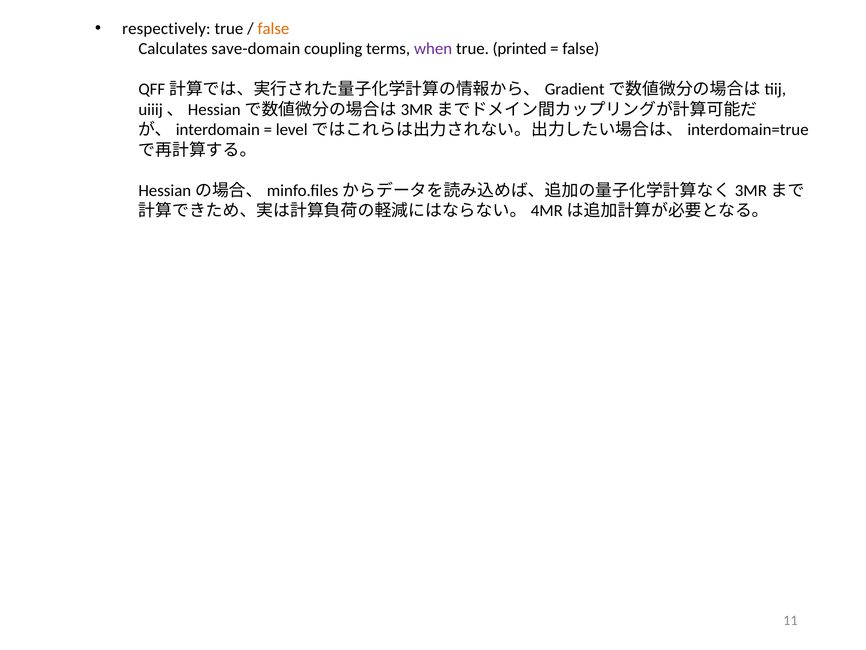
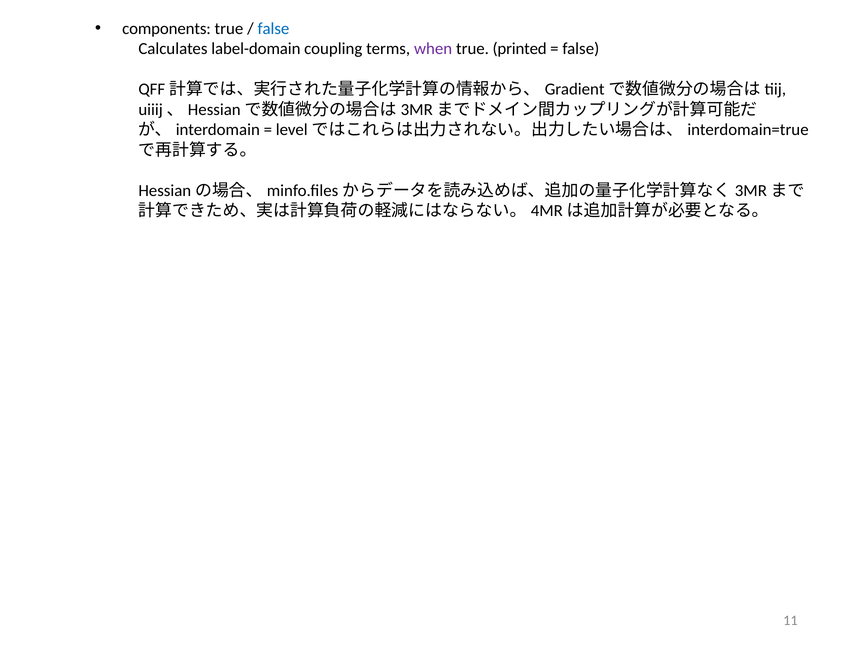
respectively: respectively -> components
false at (273, 29) colour: orange -> blue
save-domain: save-domain -> label-domain
